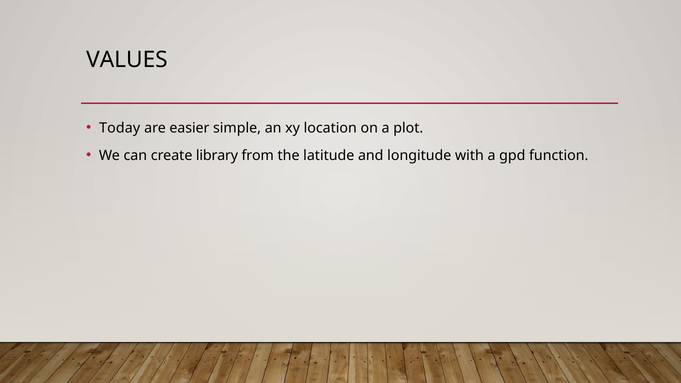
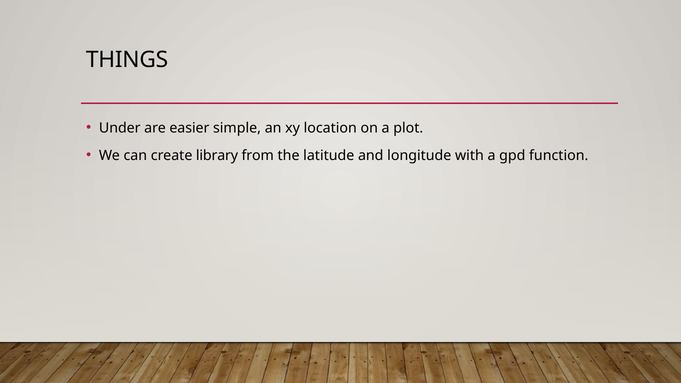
VALUES: VALUES -> THINGS
Today: Today -> Under
